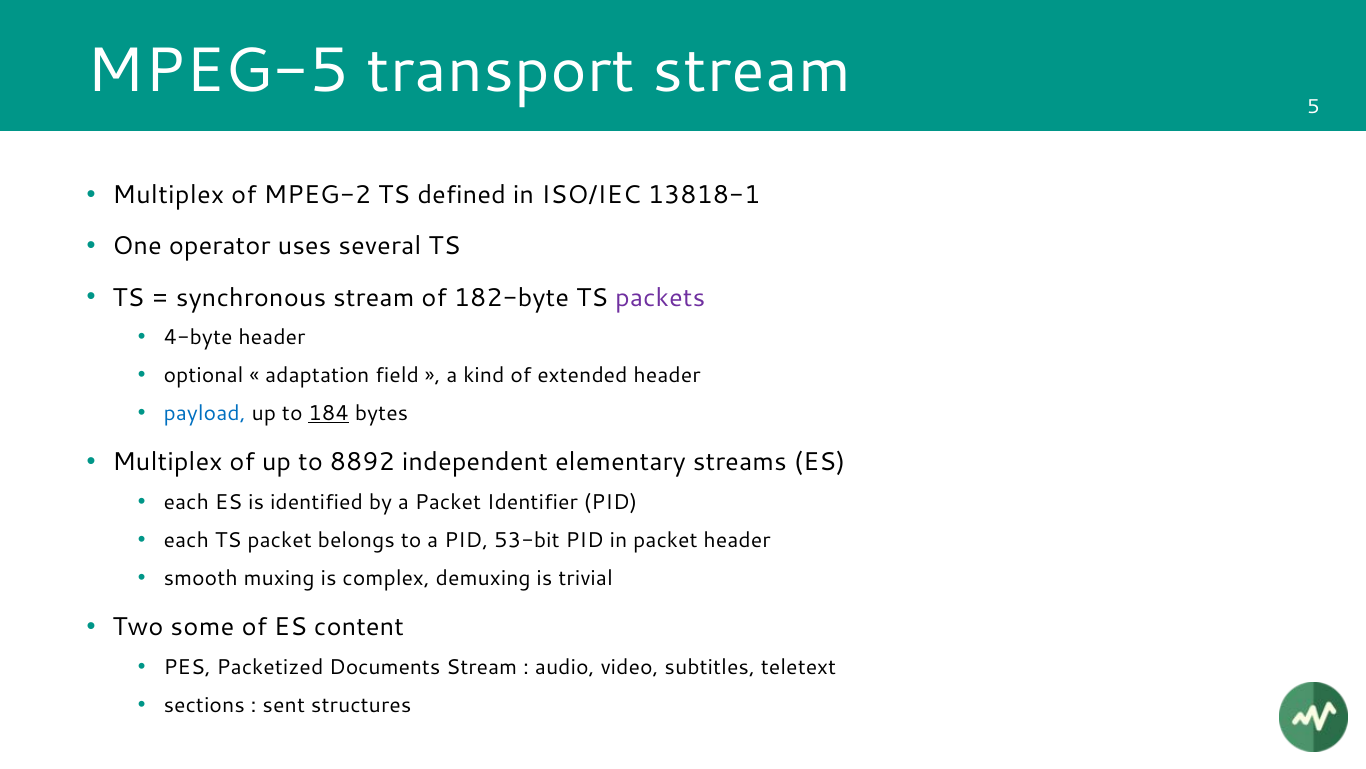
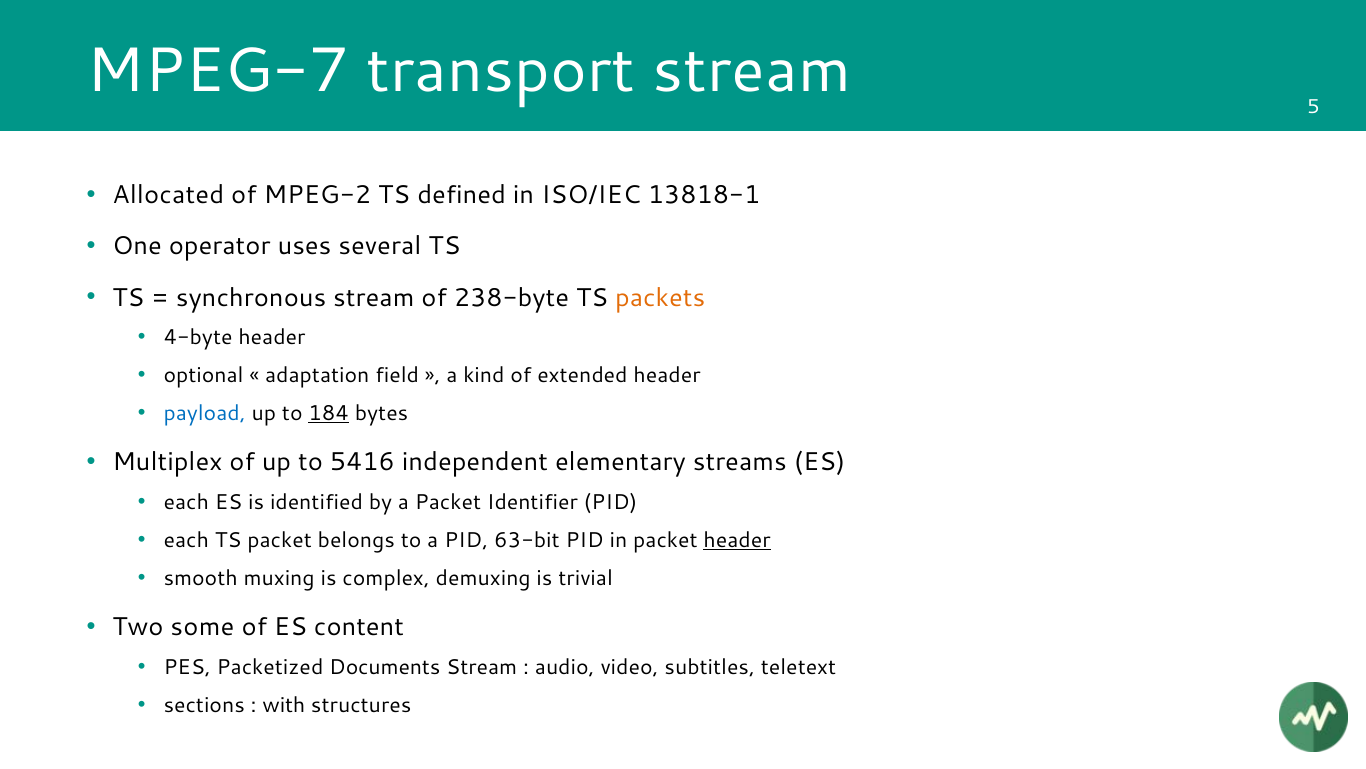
MPEG-5: MPEG-5 -> MPEG-7
Multiplex at (168, 195): Multiplex -> Allocated
182-byte: 182-byte -> 238-byte
packets colour: purple -> orange
8892: 8892 -> 5416
53-bit: 53-bit -> 63-bit
header at (737, 540) underline: none -> present
sent: sent -> with
